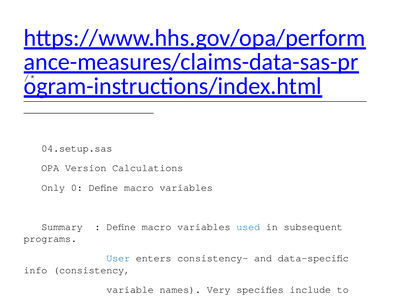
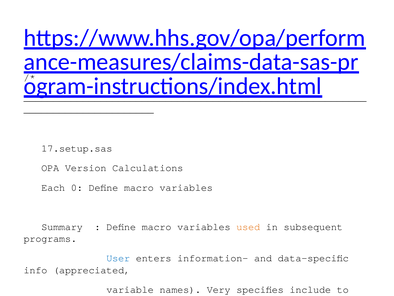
04.setup.sas: 04.setup.sas -> 17.setup.sas
Only at (53, 187): Only -> Each
used at (248, 226) colour: blue -> orange
consistency-: consistency- -> information-
consistency: consistency -> appreciated
